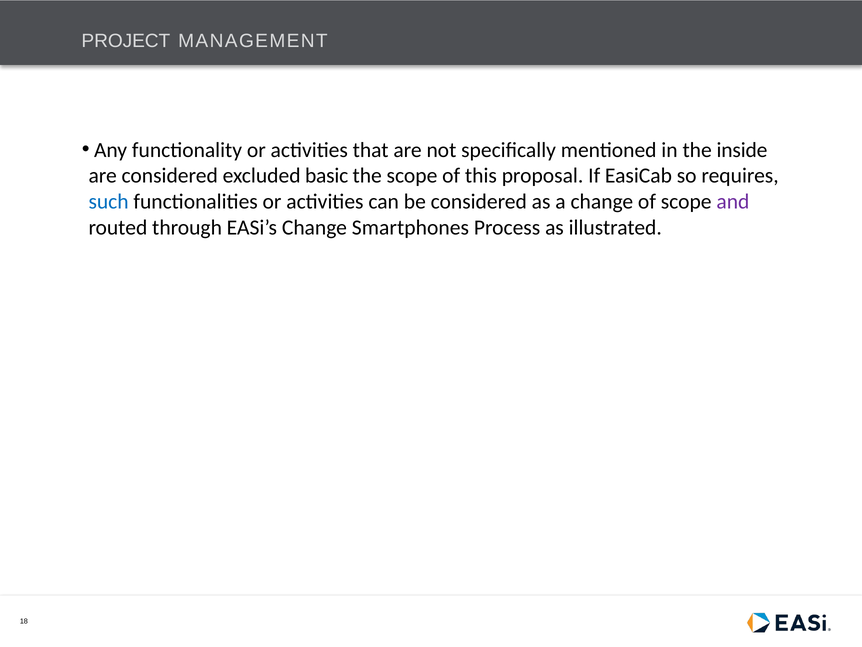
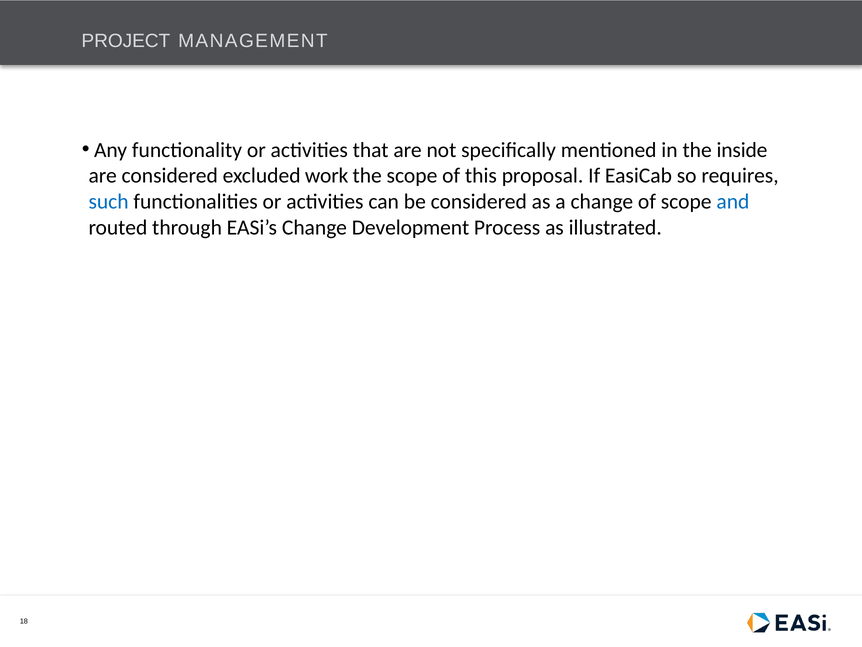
basic: basic -> work
and colour: purple -> blue
Smartphones: Smartphones -> Development
